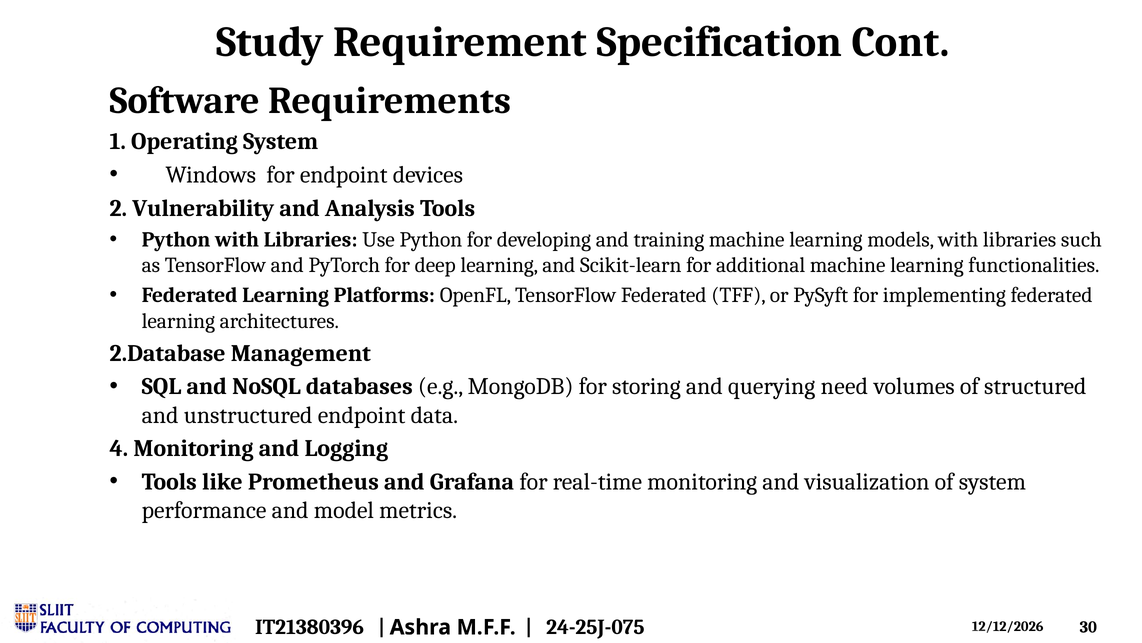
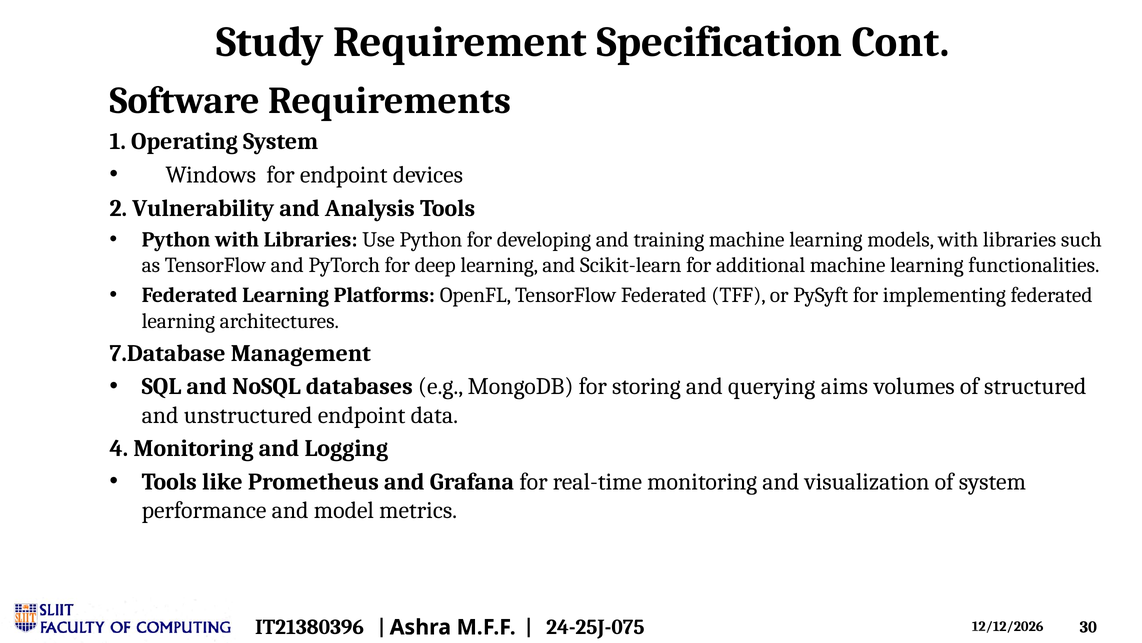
2.Database: 2.Database -> 7.Database
need: need -> aims
